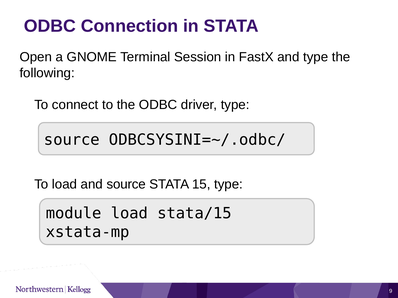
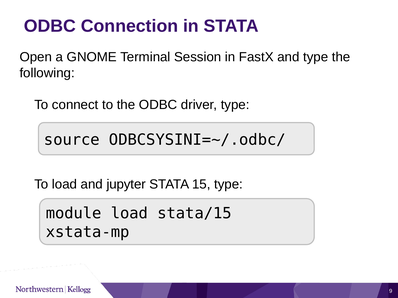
and source: source -> jupyter
